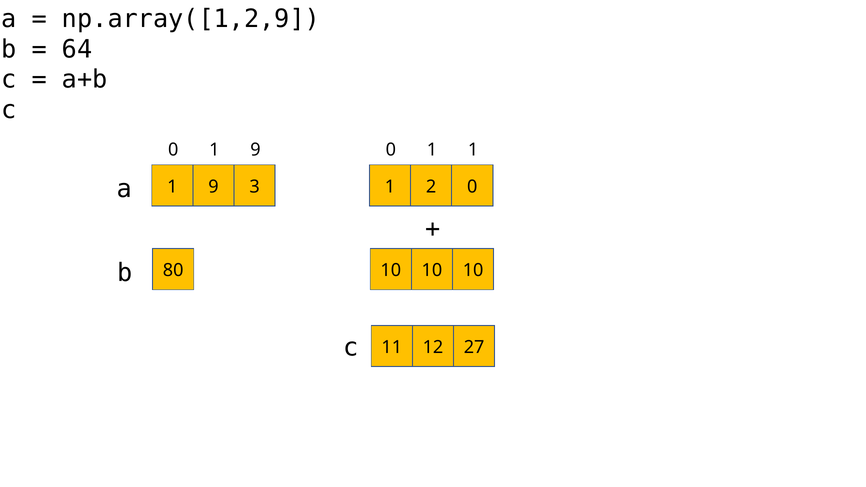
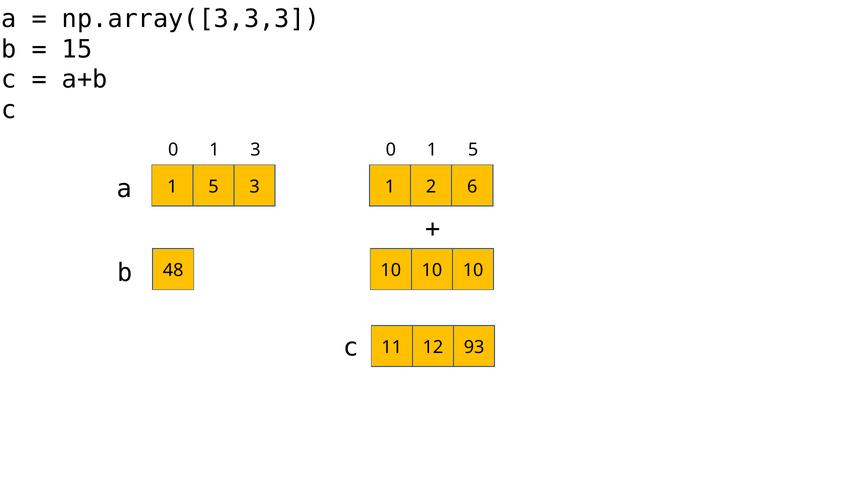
np.array([1,2,9: np.array([1,2,9 -> np.array([3,3,3
64: 64 -> 15
0 1 9: 9 -> 3
0 1 1: 1 -> 5
a 1 9: 9 -> 5
2 0: 0 -> 6
80: 80 -> 48
27: 27 -> 93
